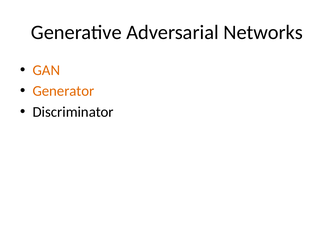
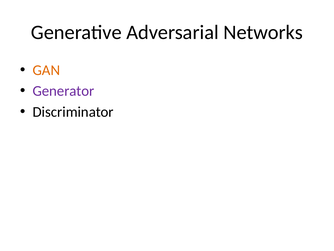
Generator colour: orange -> purple
